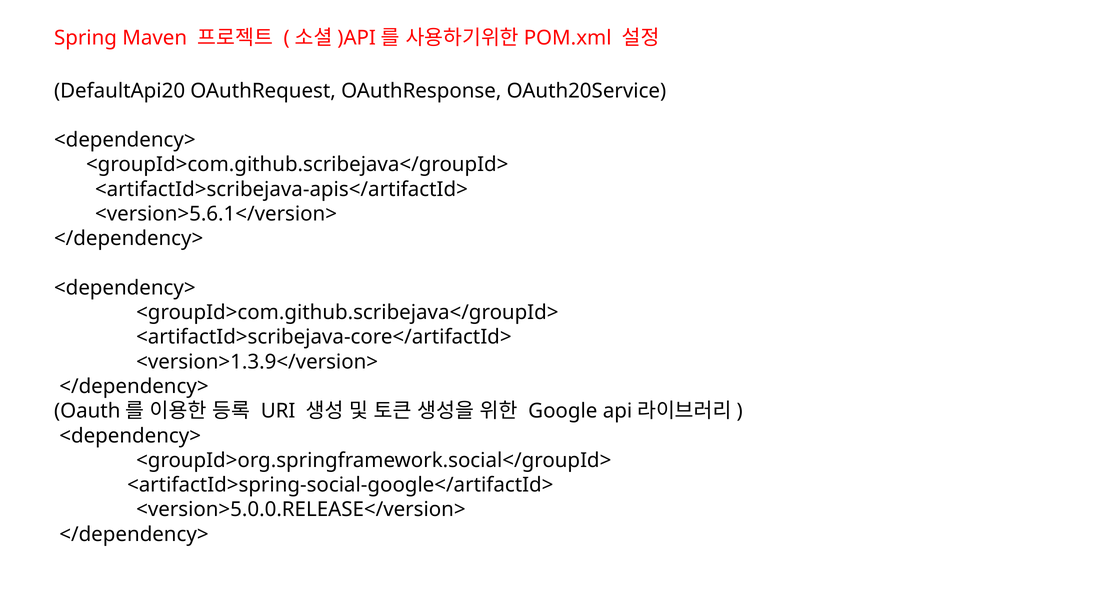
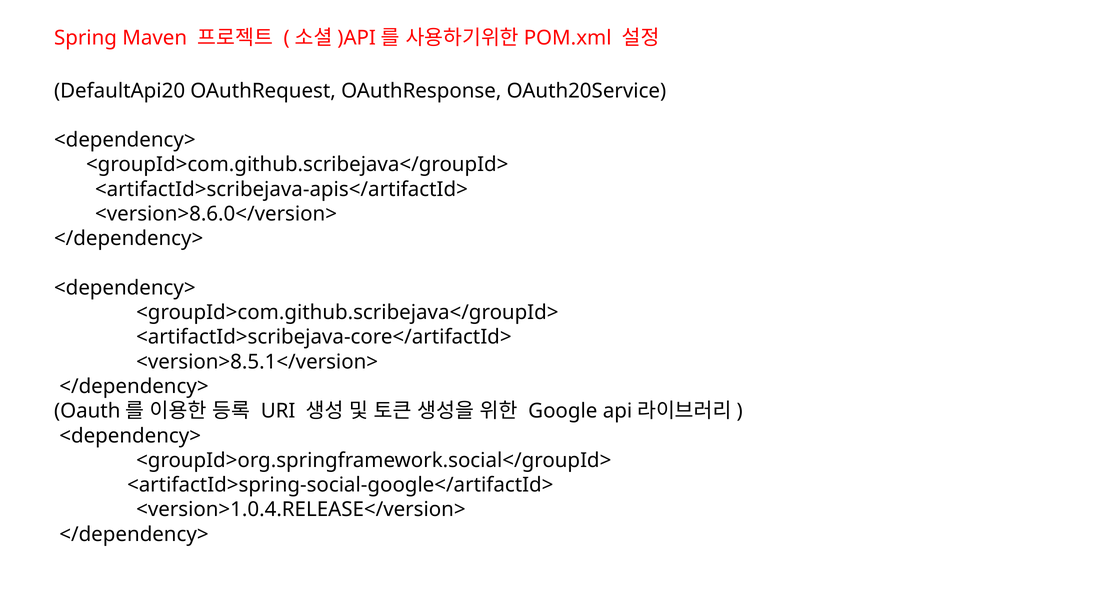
<version>5.6.1</version>: <version>5.6.1</version> -> <version>8.6.0</version>
<version>1.3.9</version>: <version>1.3.9</version> -> <version>8.5.1</version>
<version>5.0.0.RELEASE</version>: <version>5.0.0.RELEASE</version> -> <version>1.0.4.RELEASE</version>
